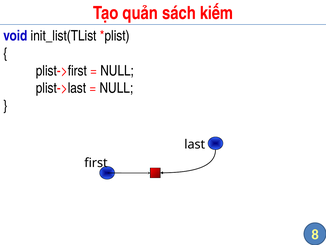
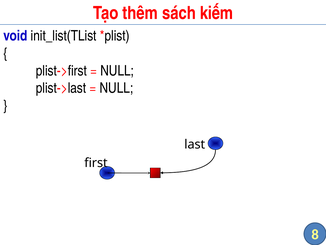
quản: quản -> thêm
